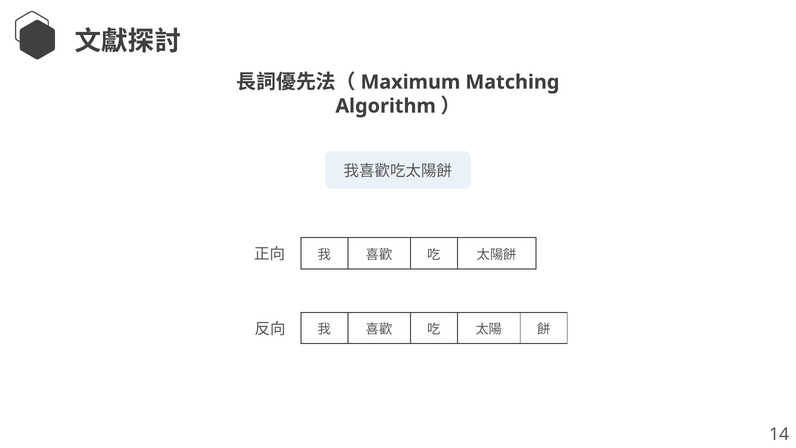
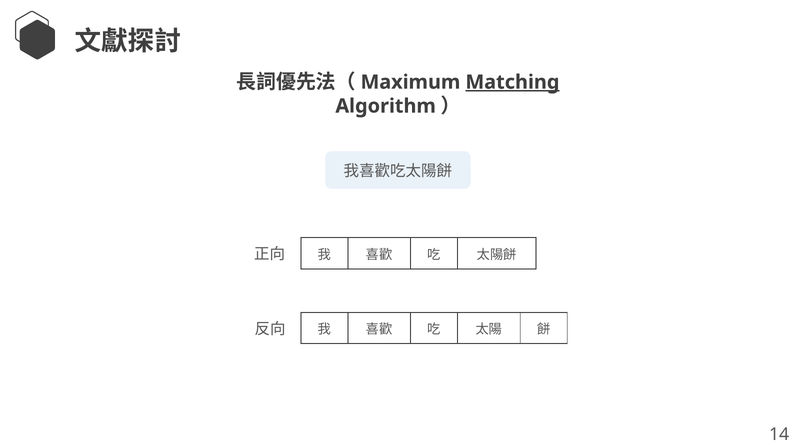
Matching underline: none -> present
